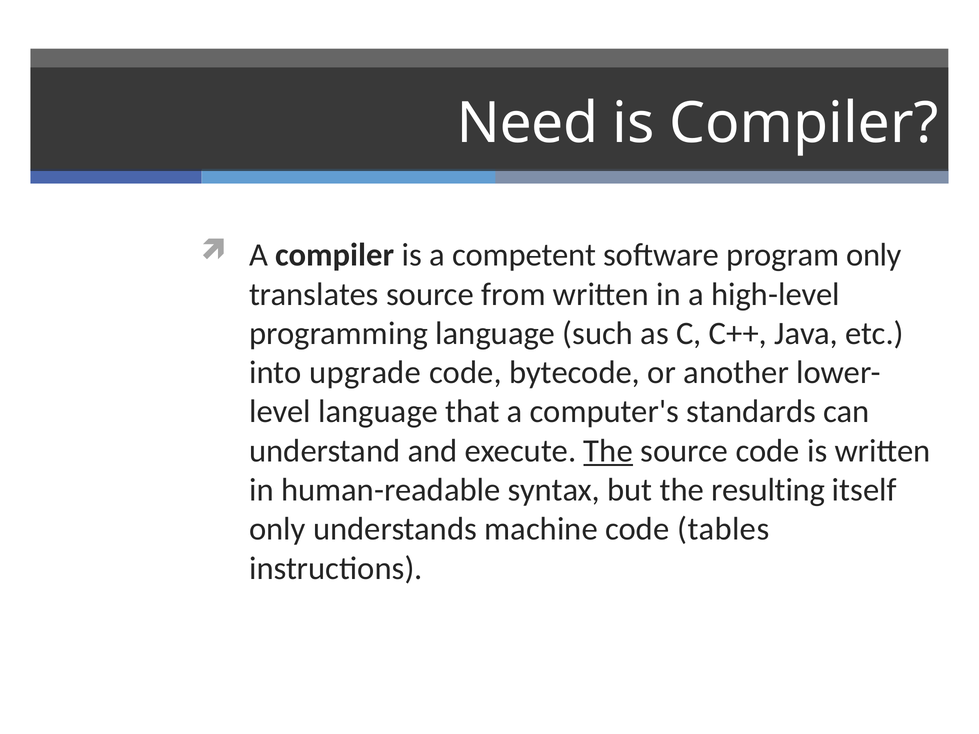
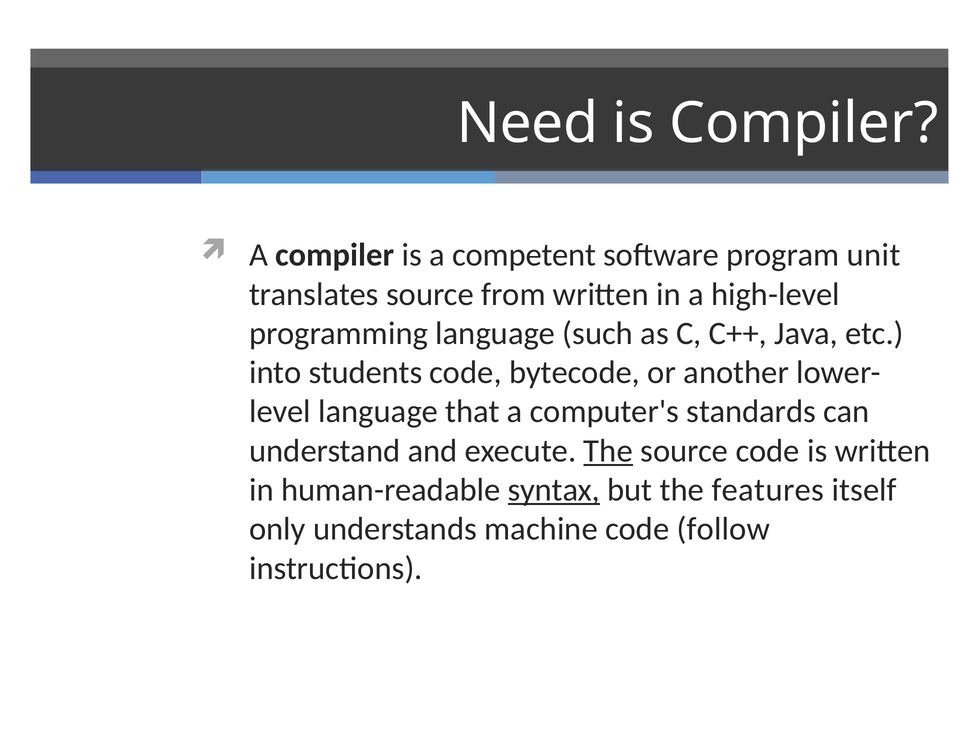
program only: only -> unit
upgrade: upgrade -> students
syntax underline: none -> present
resulting: resulting -> features
tables: tables -> follow
